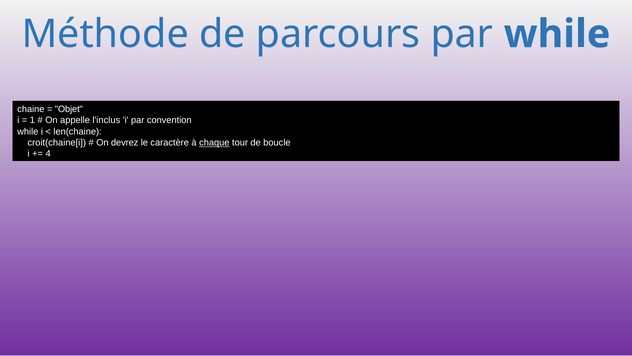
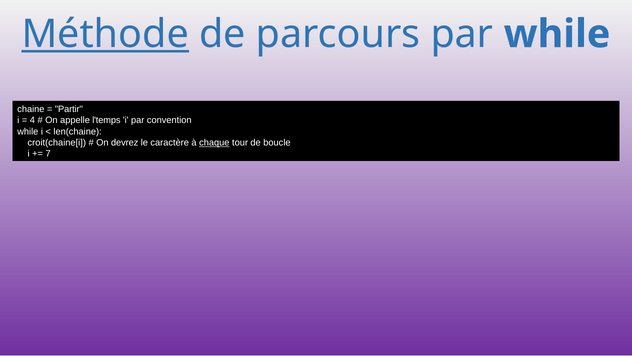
Méthode underline: none -> present
Objet: Objet -> Partir
1: 1 -> 4
l'inclus: l'inclus -> l'temps
4: 4 -> 7
